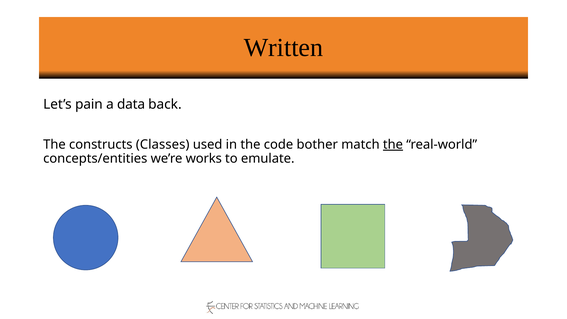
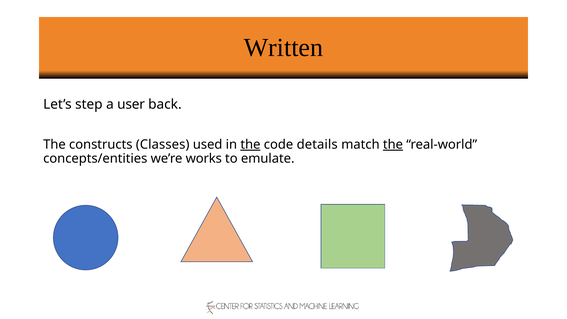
pain: pain -> step
data: data -> user
the at (250, 145) underline: none -> present
bother: bother -> details
